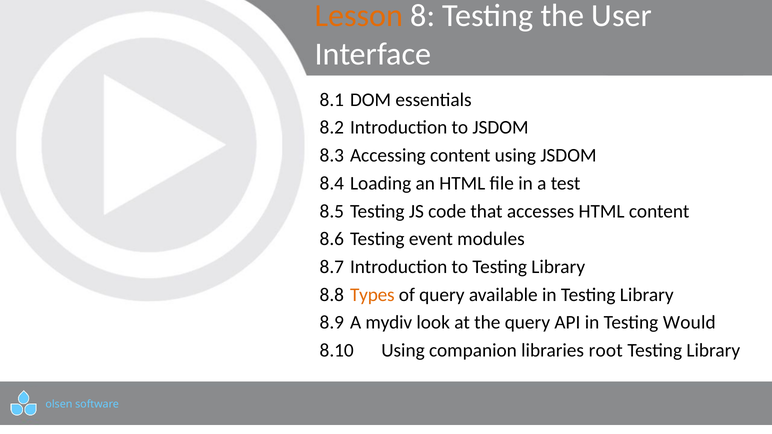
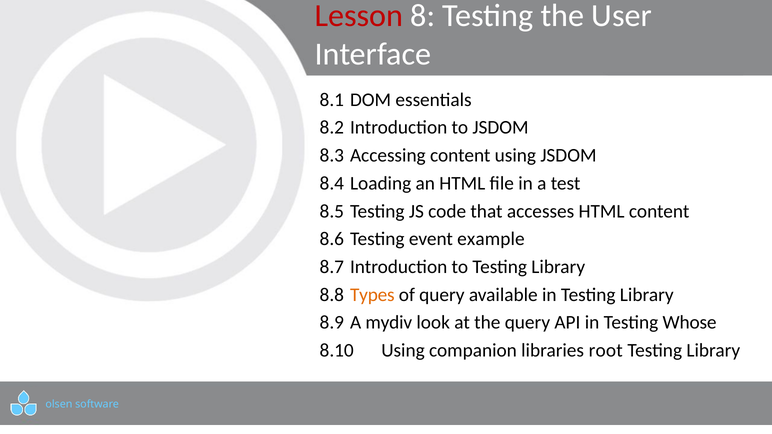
Lesson colour: orange -> red
modules: modules -> example
Would: Would -> Whose
